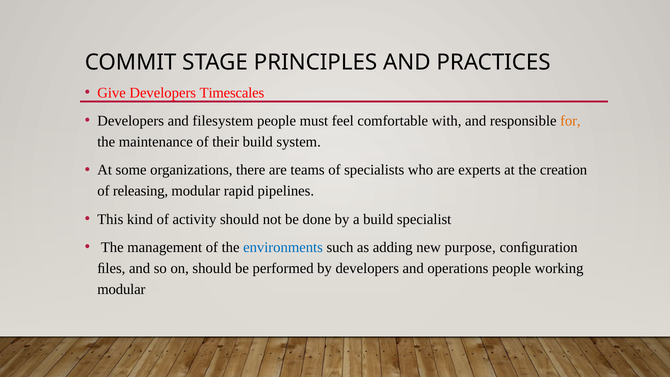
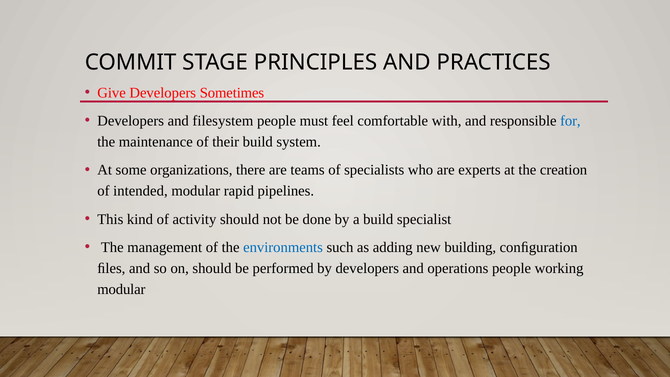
Timescales: Timescales -> Sometimes
for colour: orange -> blue
releasing: releasing -> intended
purpose: purpose -> building
